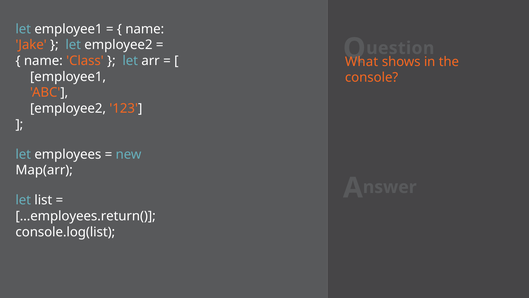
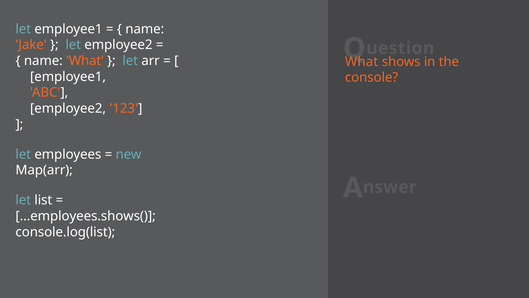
name Class: Class -> What
...employees.return(: ...employees.return( -> ...employees.shows(
